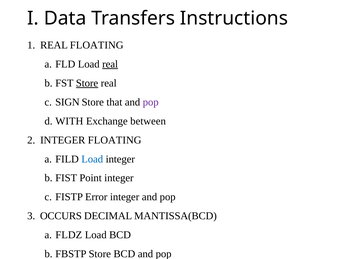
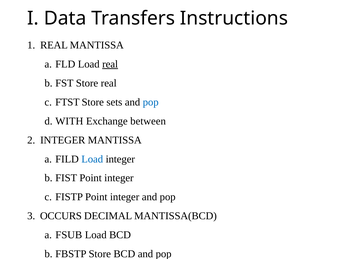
REAL FLOATING: FLOATING -> MANTISSA
Store at (87, 83) underline: present -> none
SIGN: SIGN -> FTST
that: that -> sets
pop at (151, 102) colour: purple -> blue
INTEGER FLOATING: FLOATING -> MANTISSA
FISTP Error: Error -> Point
FLDZ: FLDZ -> FSUB
